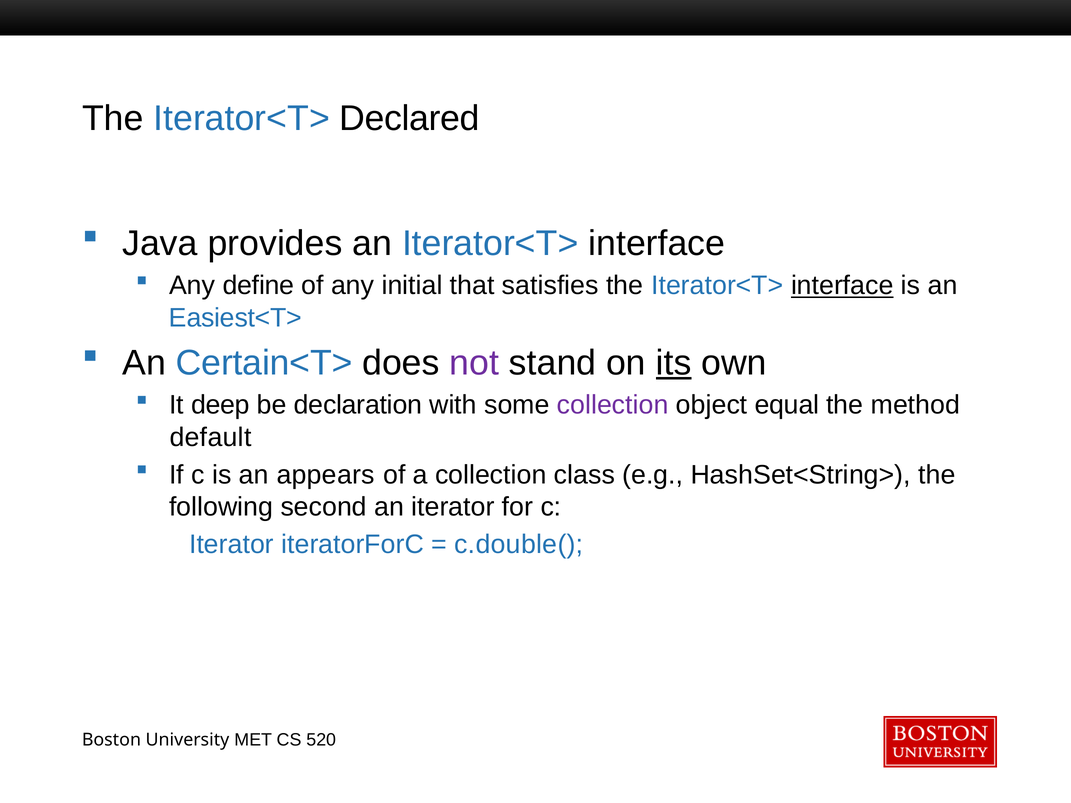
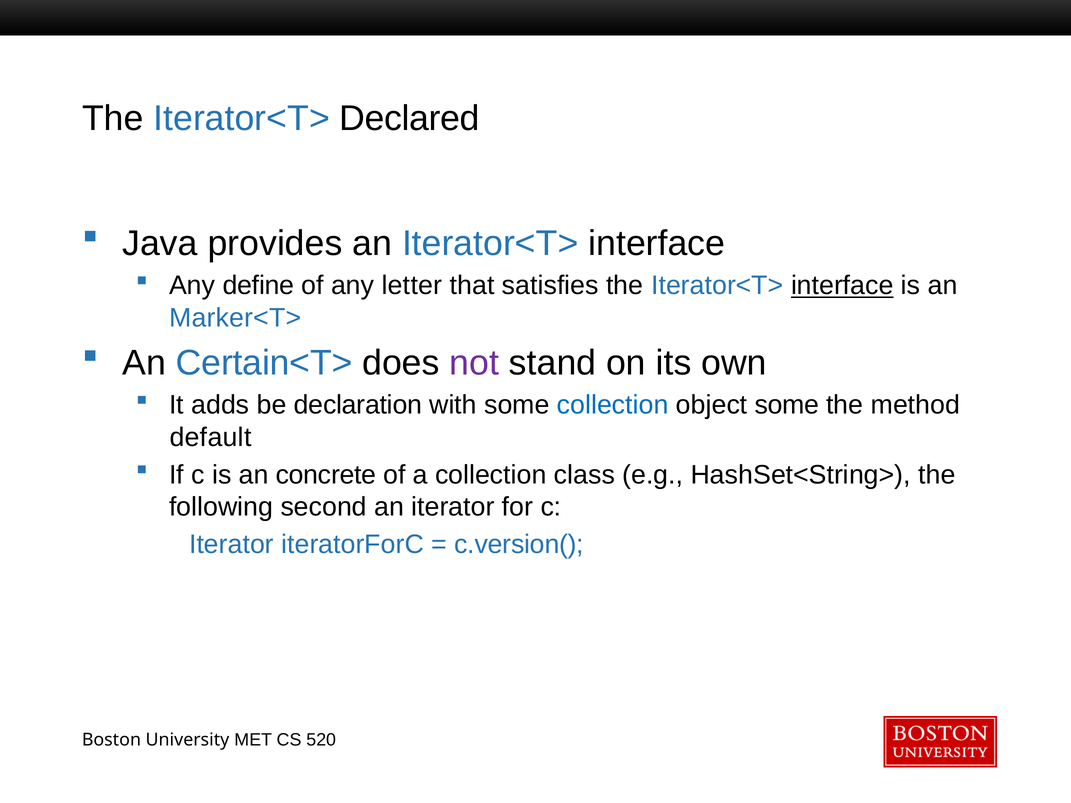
initial: initial -> letter
Easiest<T>: Easiest<T> -> Marker<T>
its underline: present -> none
deep: deep -> adds
collection at (613, 405) colour: purple -> blue
object equal: equal -> some
appears: appears -> concrete
c.double(: c.double( -> c.version(
